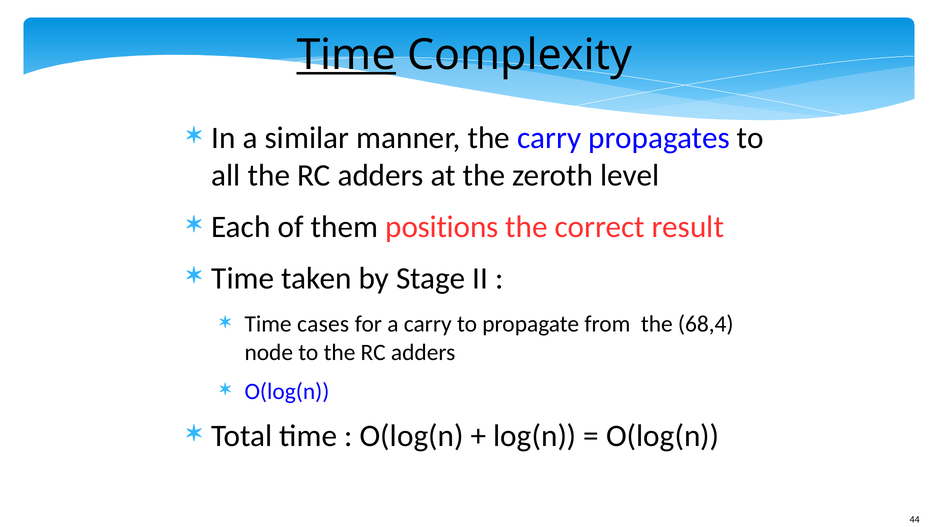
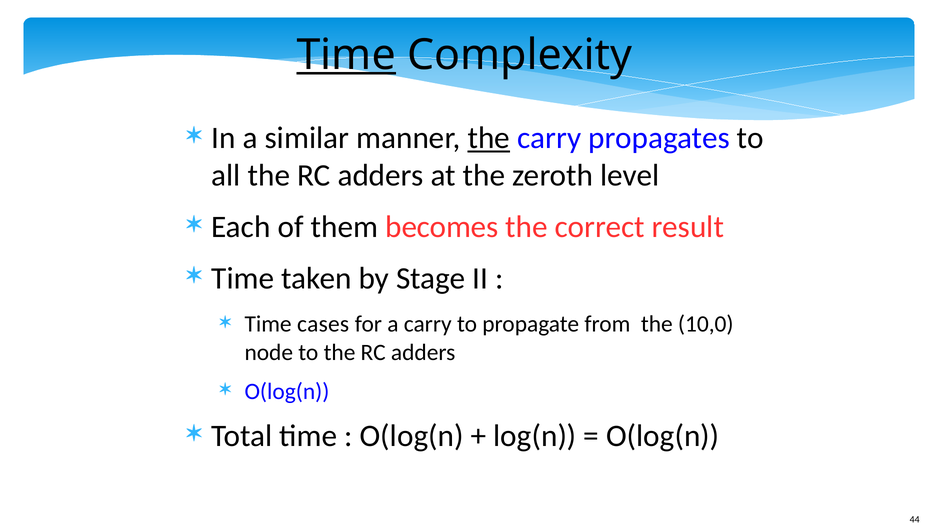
the at (489, 138) underline: none -> present
positions: positions -> becomes
68,4: 68,4 -> 10,0
